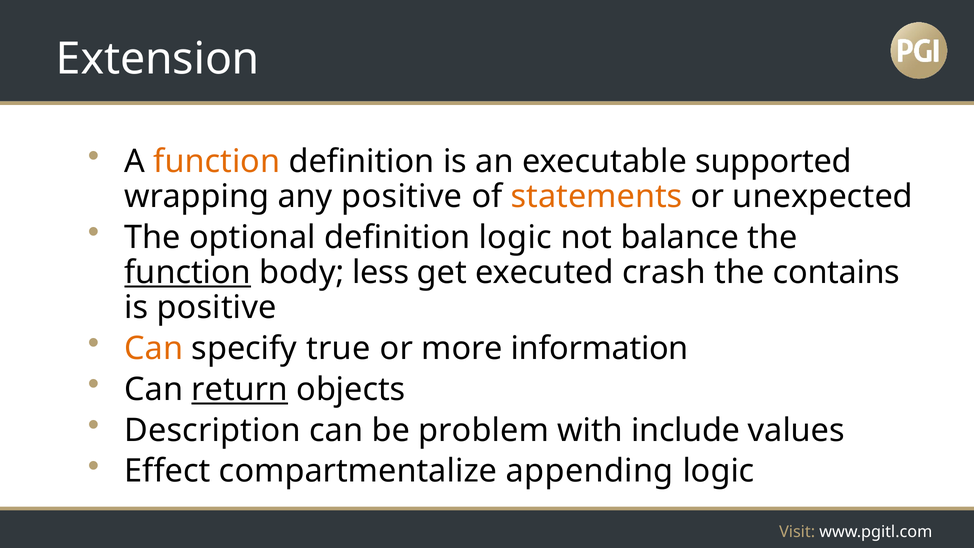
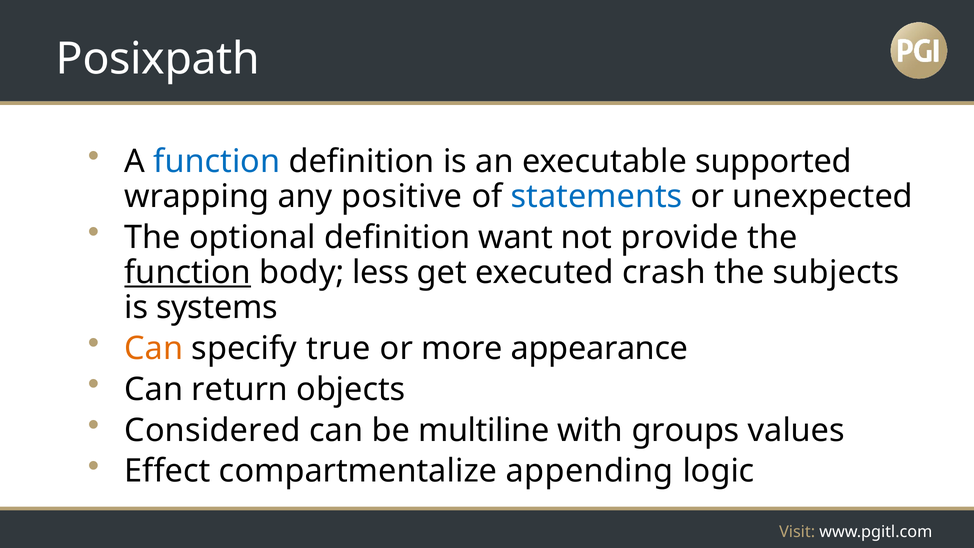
Extension: Extension -> Posixpath
function at (217, 161) colour: orange -> blue
statements colour: orange -> blue
definition logic: logic -> want
balance: balance -> provide
contains: contains -> subjects
is positive: positive -> systems
information: information -> appearance
return underline: present -> none
Description: Description -> Considered
problem: problem -> multiline
include: include -> groups
